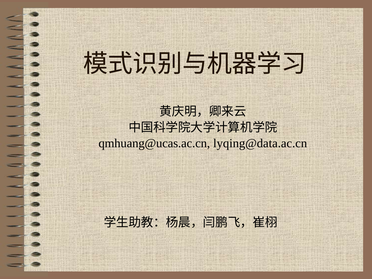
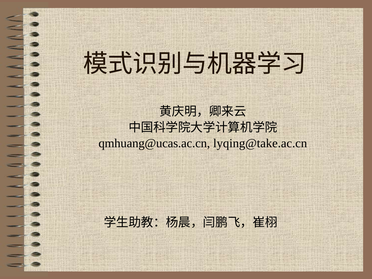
lyqing@data.ac.cn: lyqing@data.ac.cn -> lyqing@take.ac.cn
